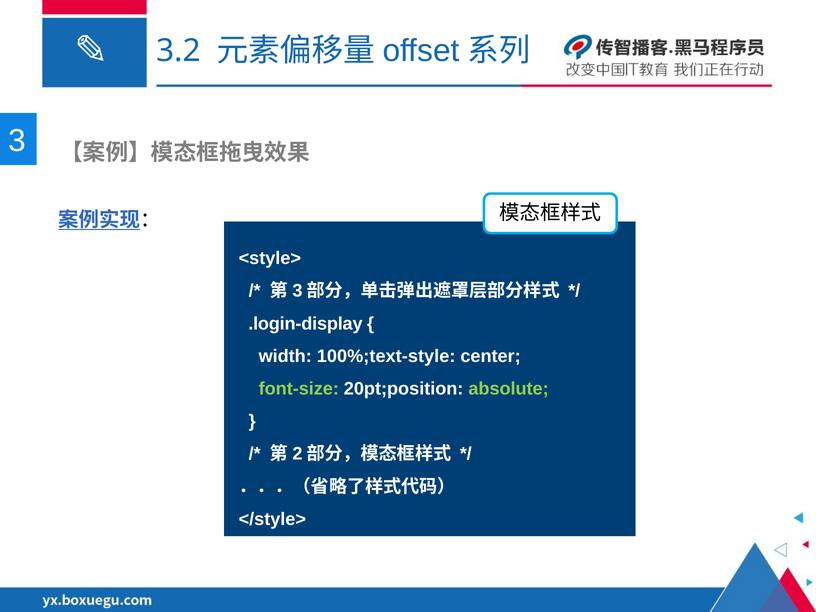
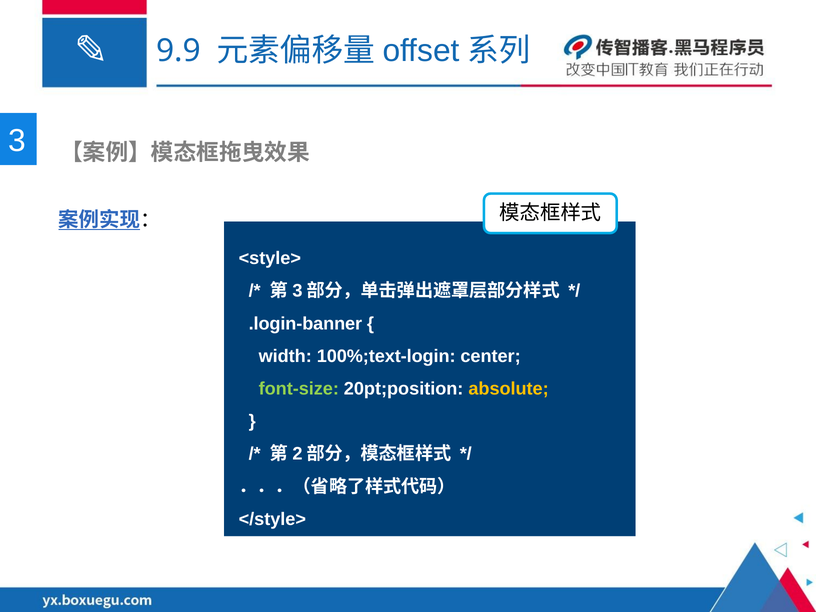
3.2: 3.2 -> 9.9
.login-display: .login-display -> .login-banner
100%;text-style: 100%;text-style -> 100%;text-login
absolute colour: light green -> yellow
